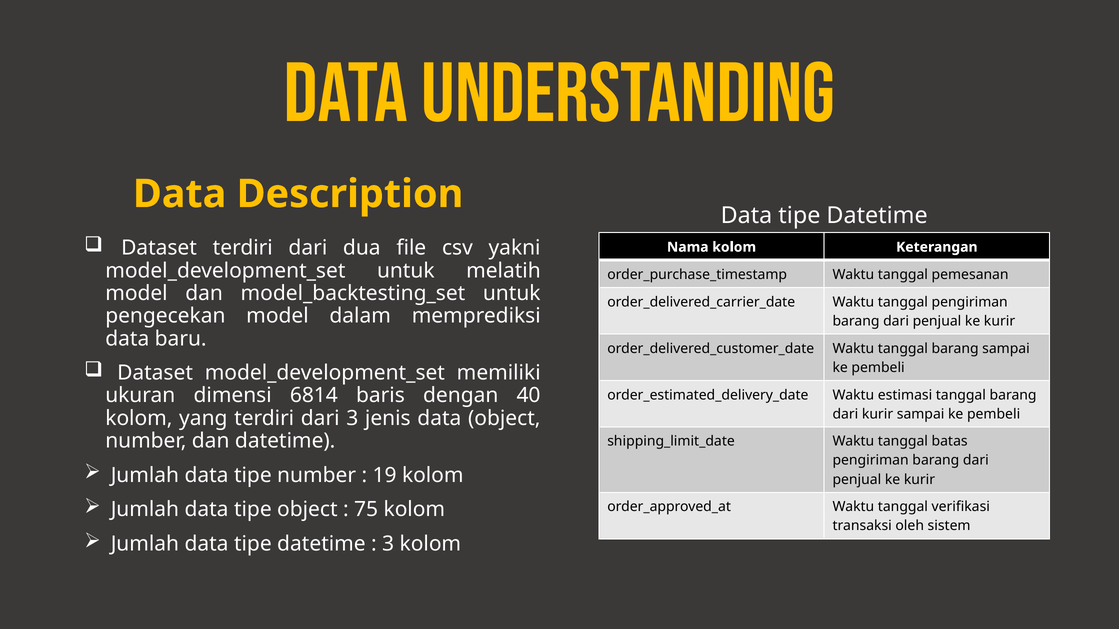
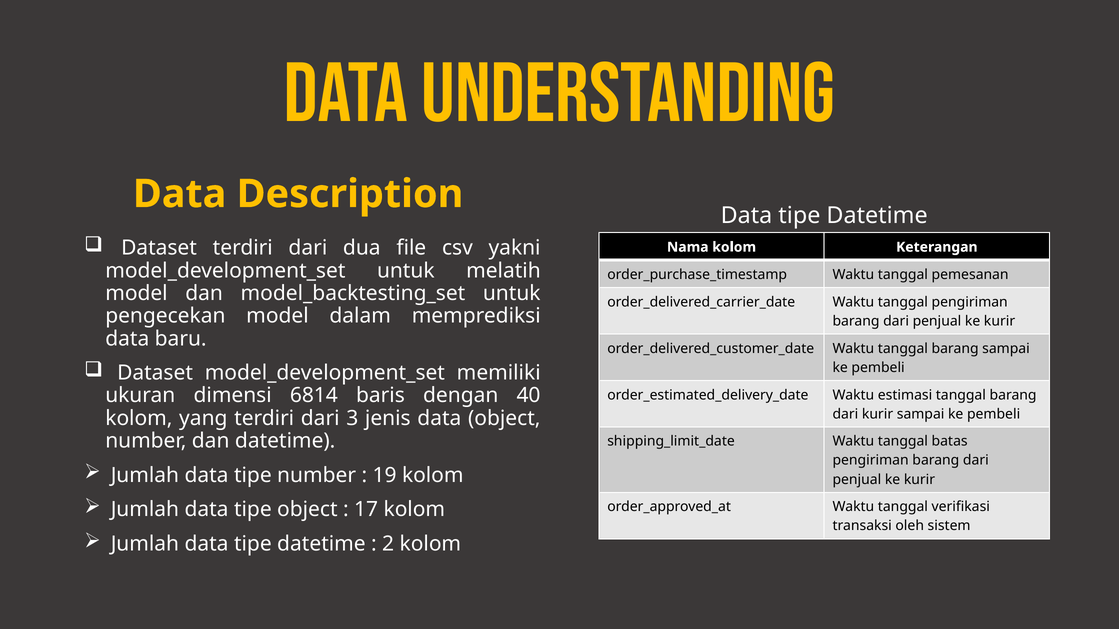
75: 75 -> 17
3 at (388, 544): 3 -> 2
